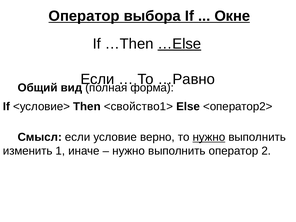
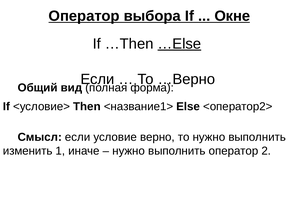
…Равно: …Равно -> …Верно
<свойство1>: <свойство1> -> <название1>
нужно at (209, 137) underline: present -> none
